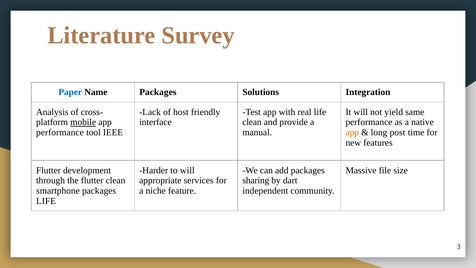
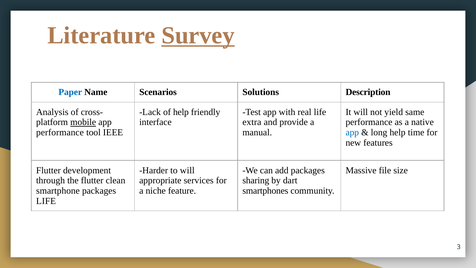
Survey underline: none -> present
Name Packages: Packages -> Scenarios
Integration: Integration -> Description
of host: host -> help
clean at (252, 122): clean -> extra
app at (352, 132) colour: orange -> blue
long post: post -> help
independent: independent -> smartphones
